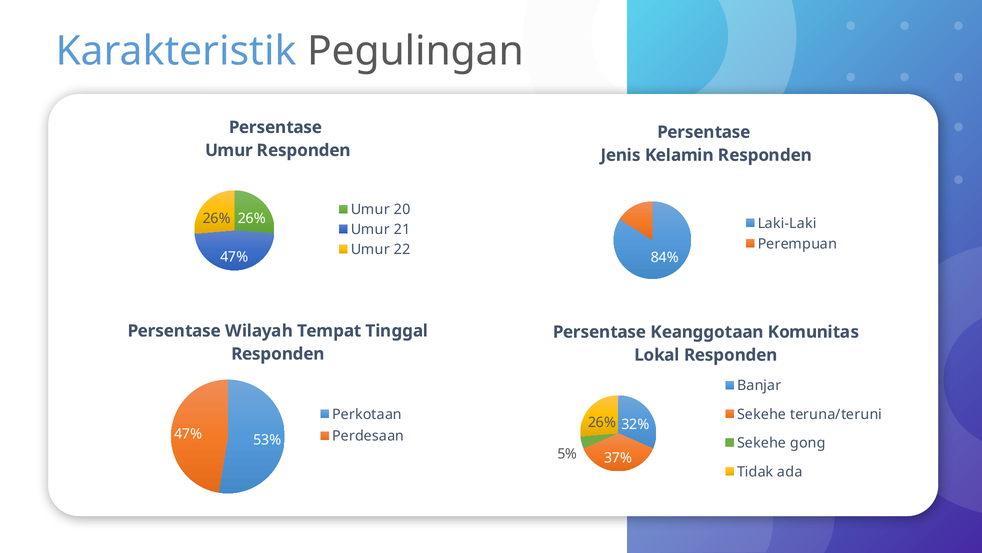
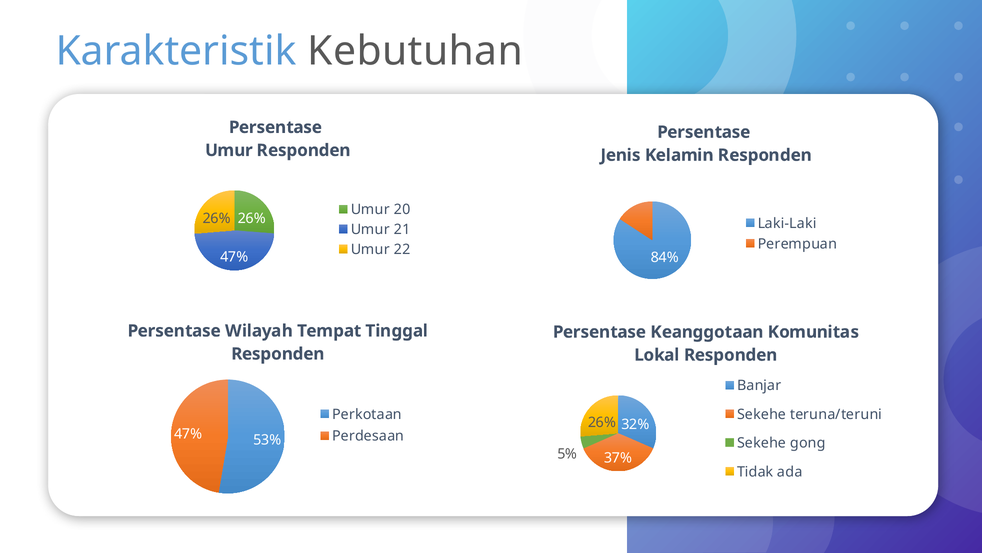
Pegulingan: Pegulingan -> Kebutuhan
